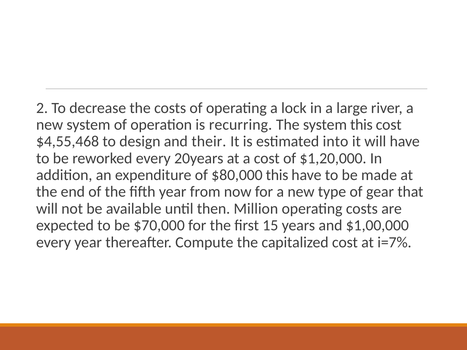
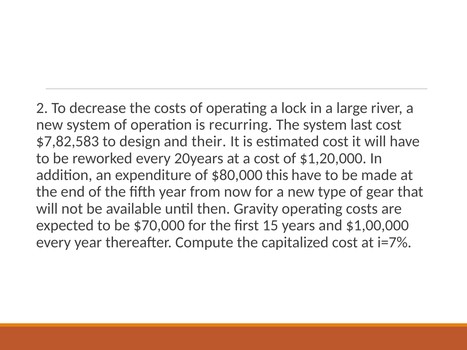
system this: this -> last
$4,55,468: $4,55,468 -> $7,82,583
estimated into: into -> cost
Million: Million -> Gravity
